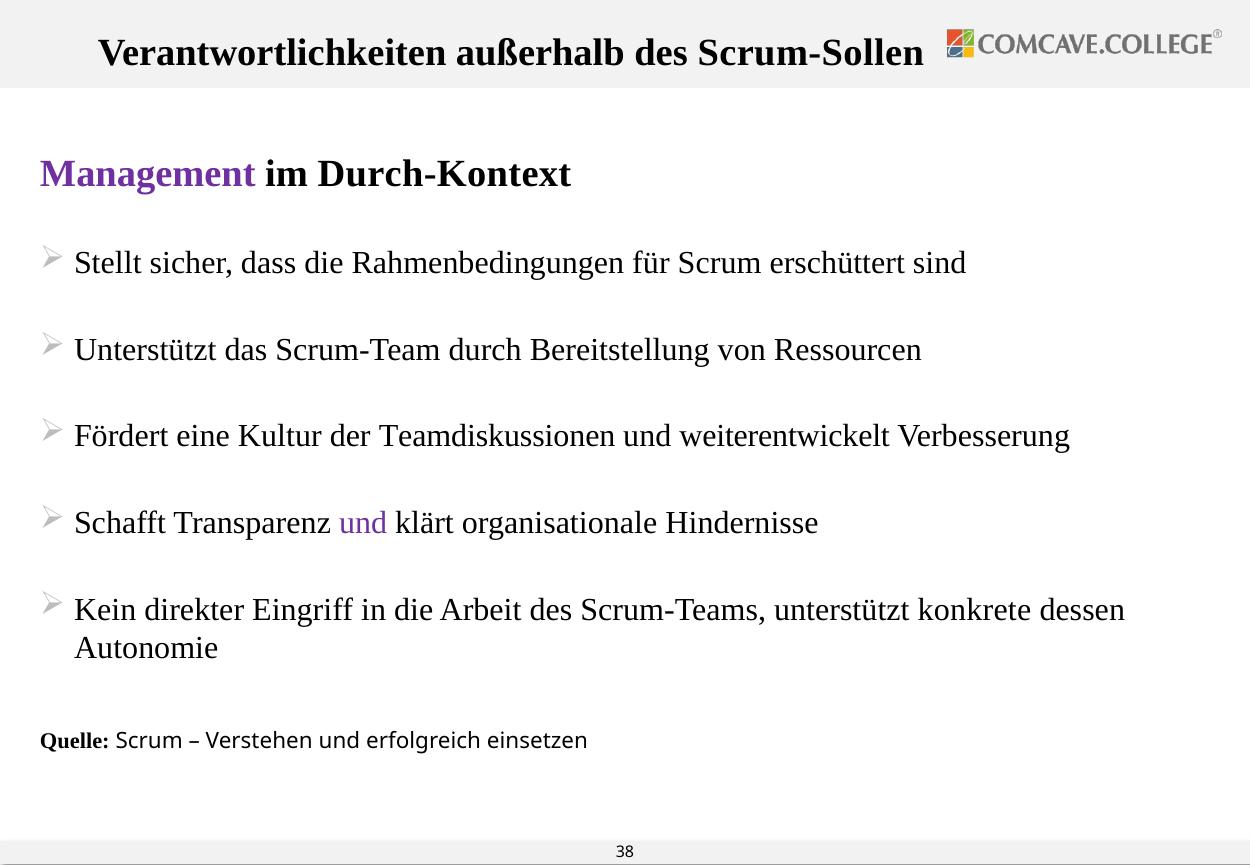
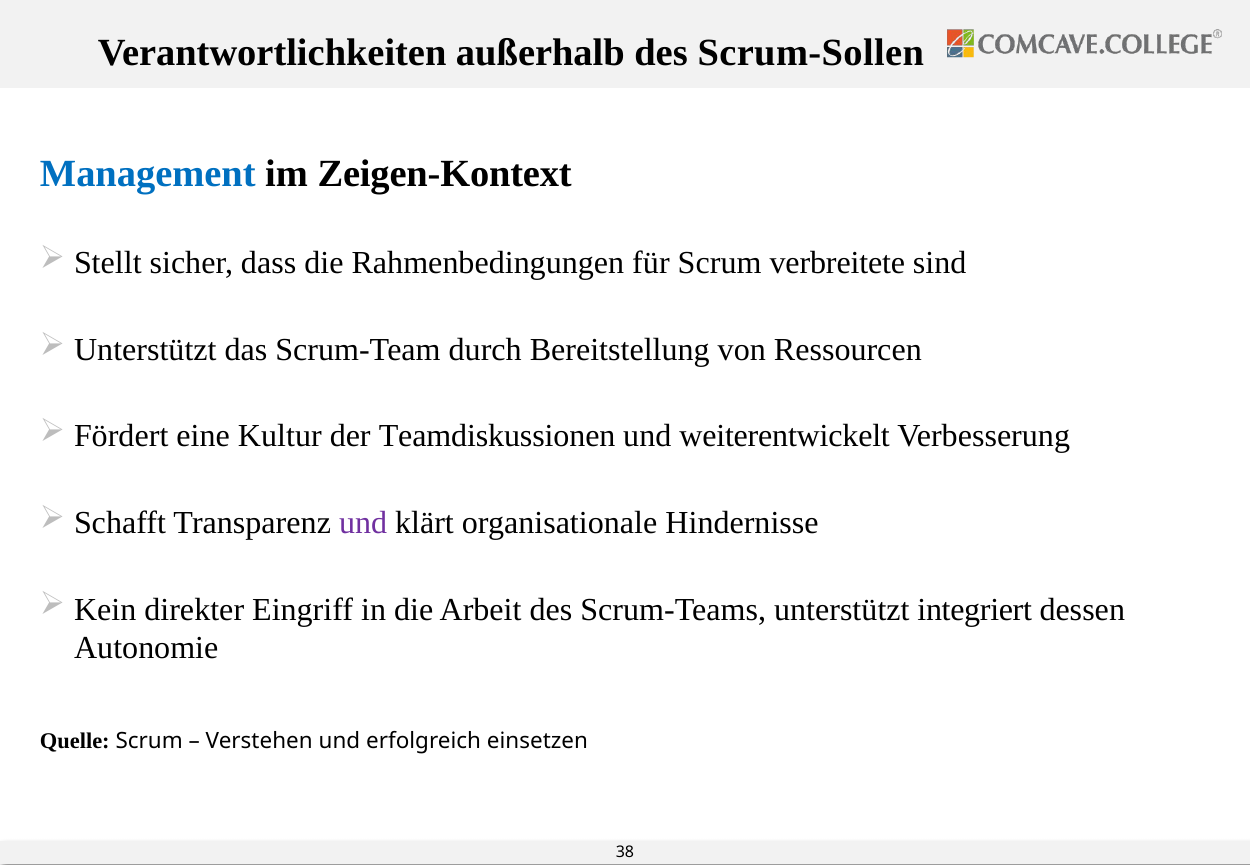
Management colour: purple -> blue
Durch-Kontext: Durch-Kontext -> Zeigen-Kontext
erschüttert: erschüttert -> verbreitete
konkrete: konkrete -> integriert
